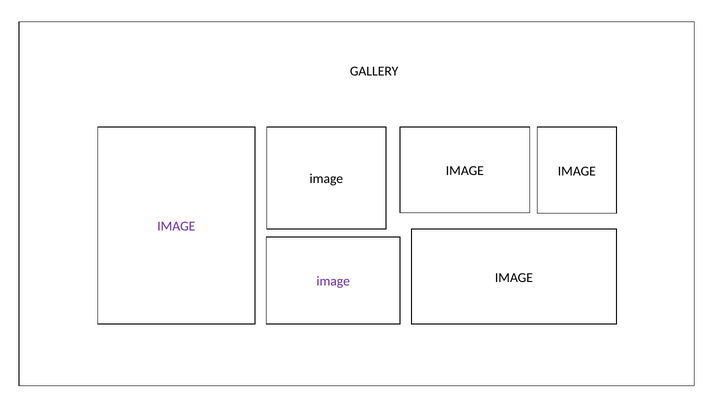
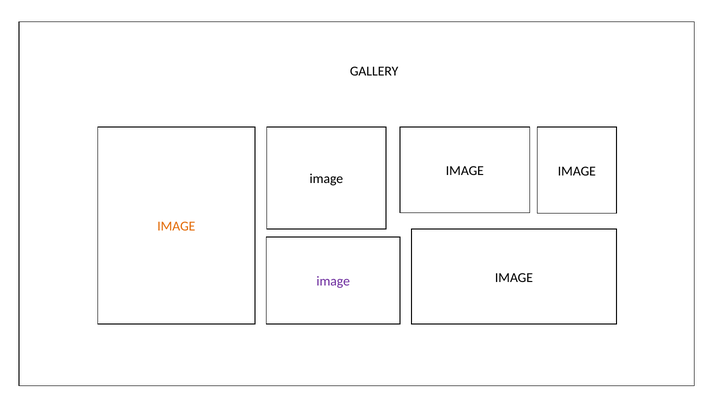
IMAGE at (176, 226) colour: purple -> orange
